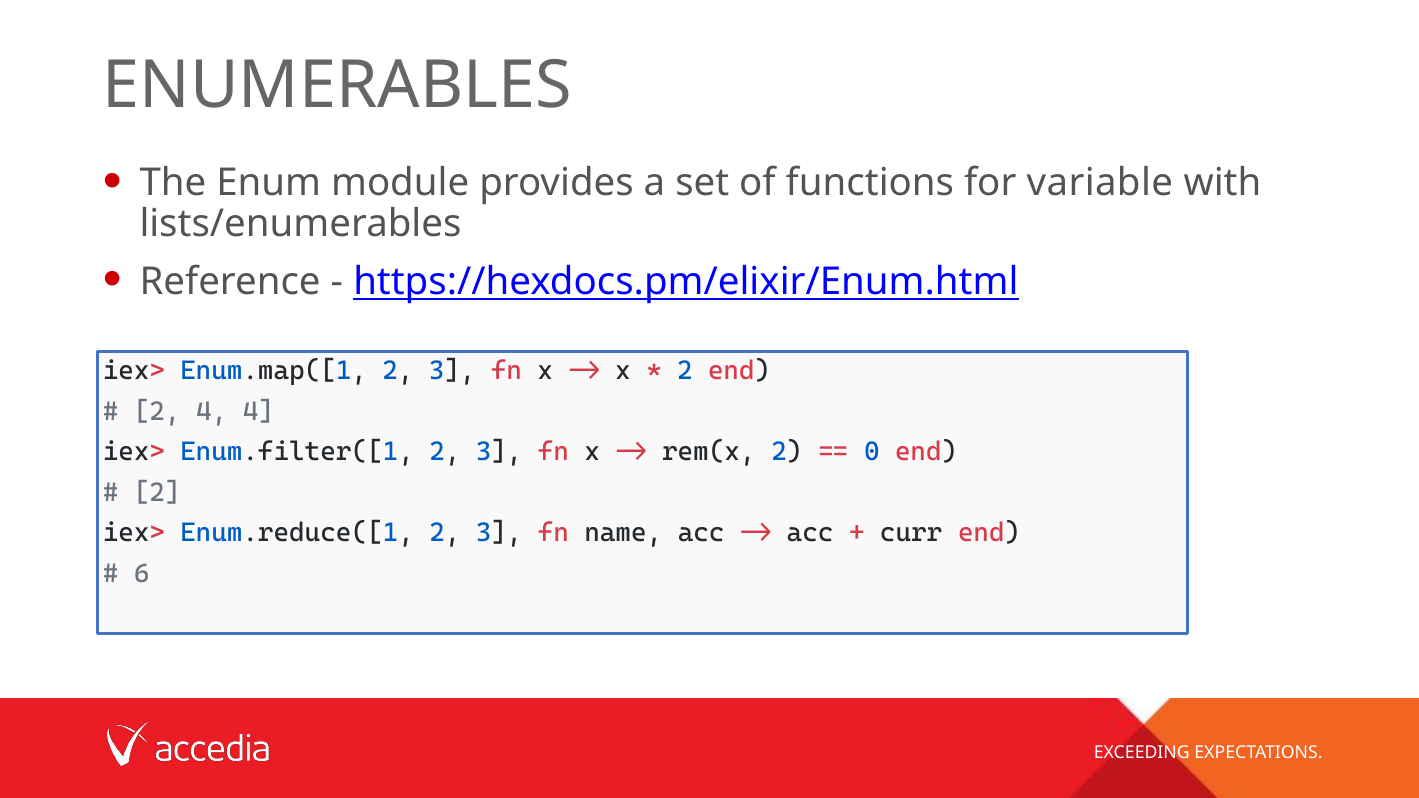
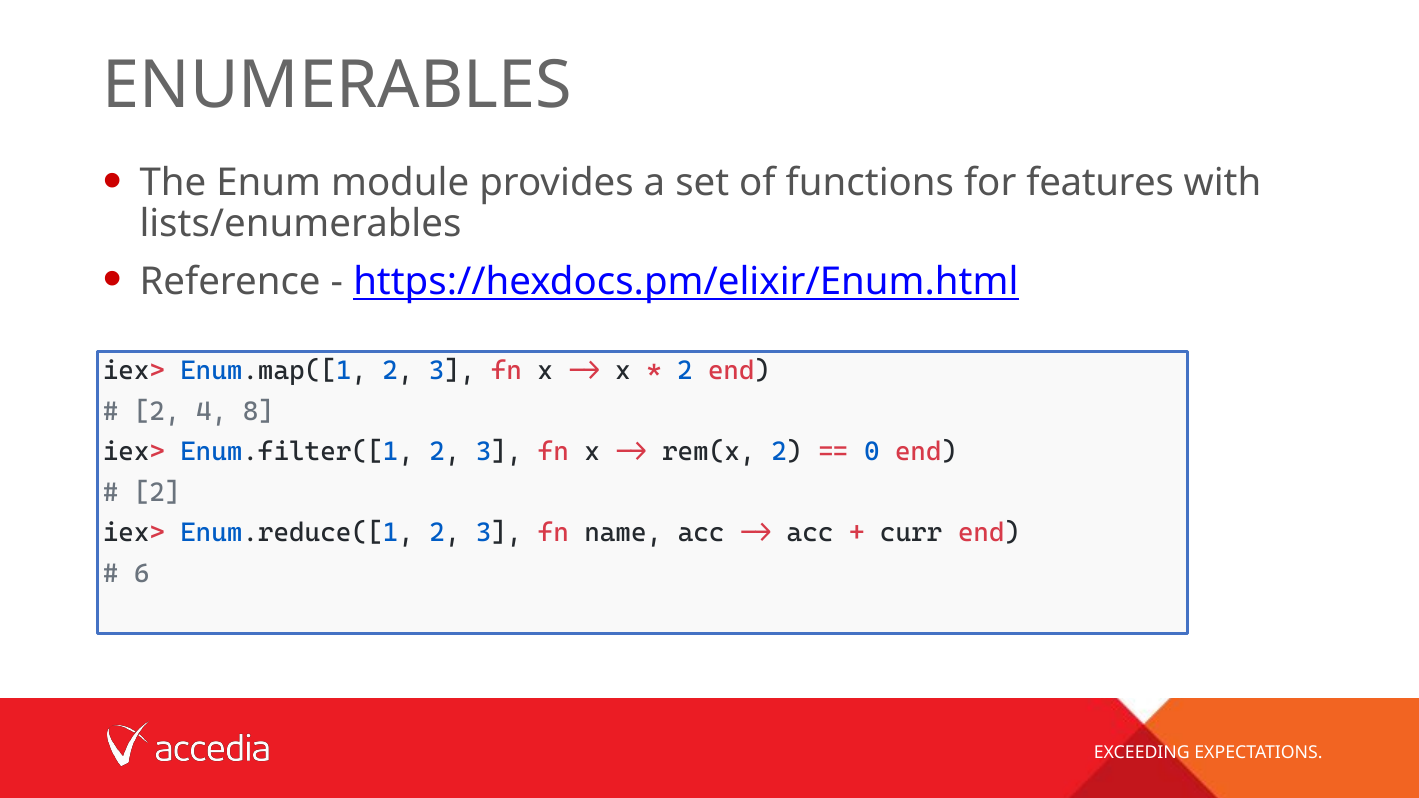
variable: variable -> features
4 4: 4 -> 8
